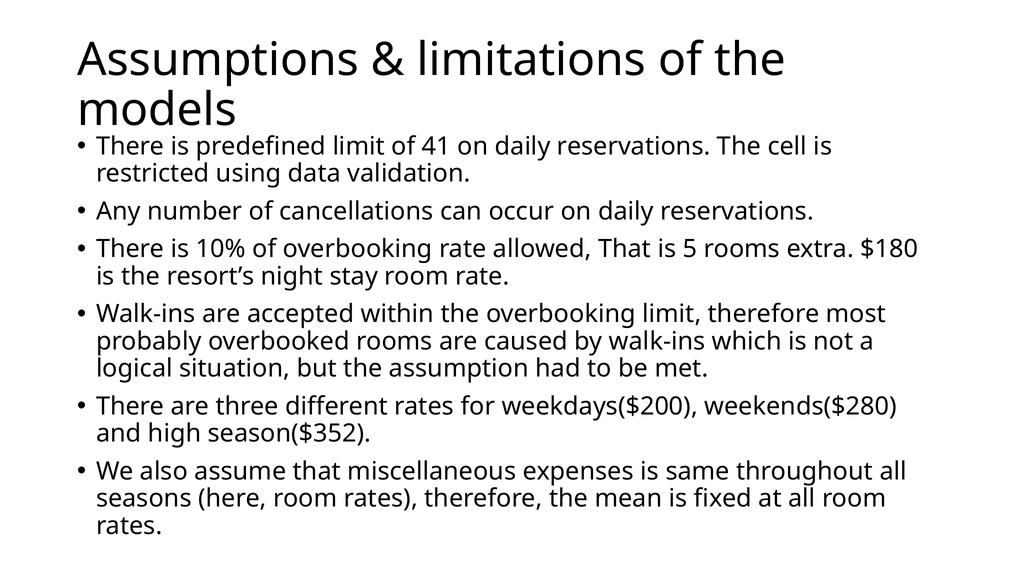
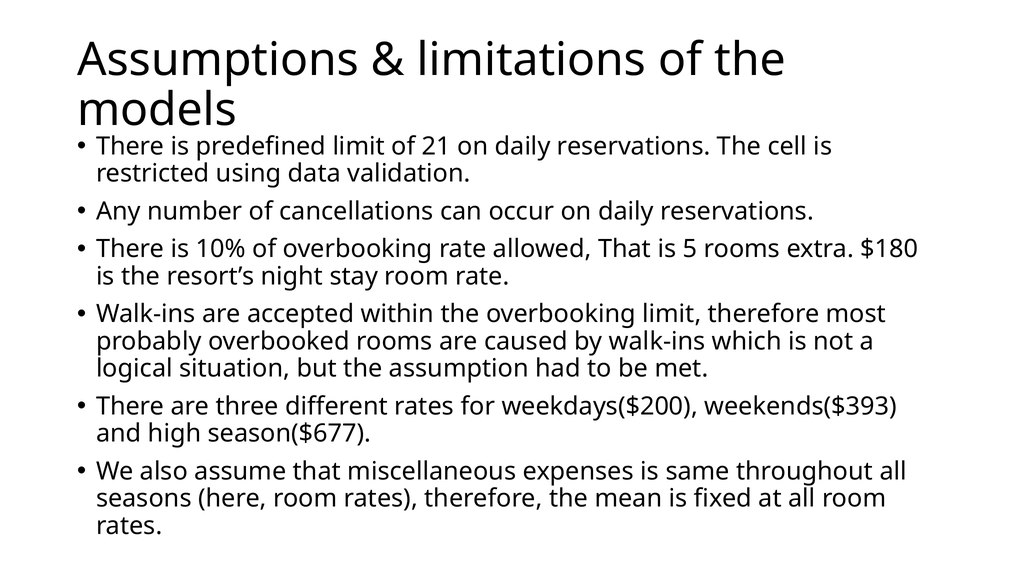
41: 41 -> 21
weekends($280: weekends($280 -> weekends($393
season($352: season($352 -> season($677
